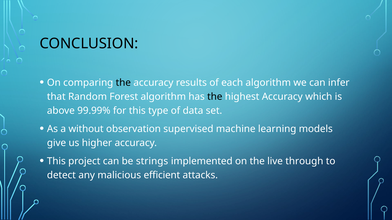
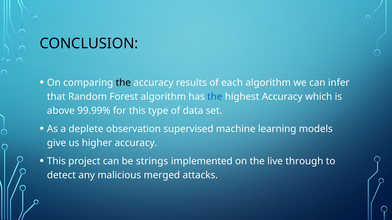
the at (215, 97) colour: black -> blue
without: without -> deplete
efficient: efficient -> merged
